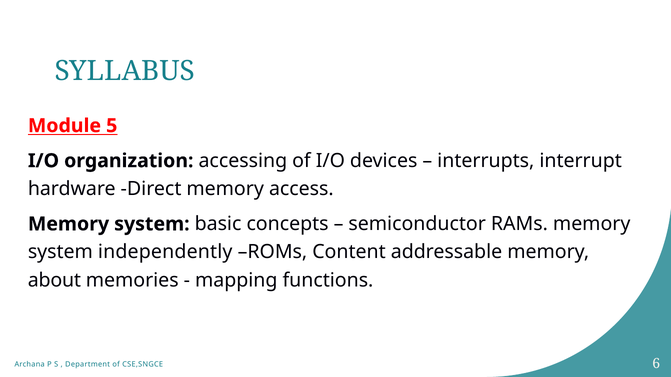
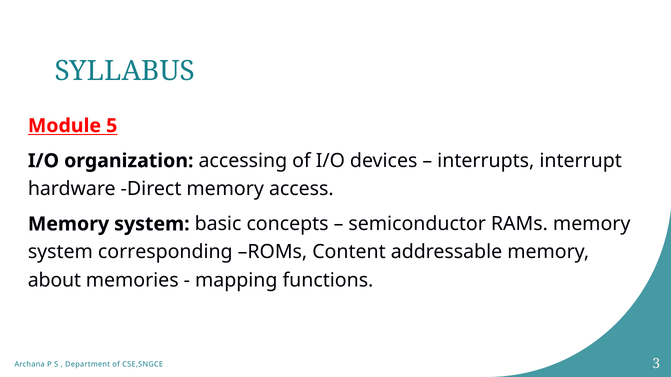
independently: independently -> corresponding
6: 6 -> 3
